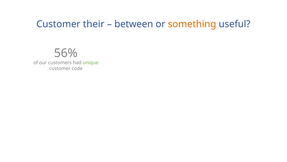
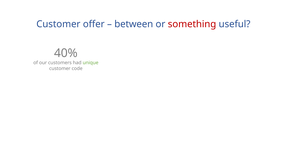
their: their -> offer
something colour: orange -> red
56%: 56% -> 40%
